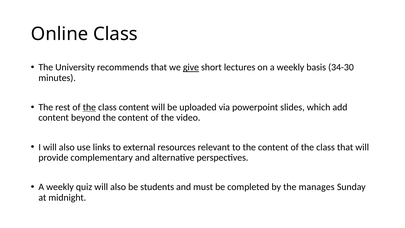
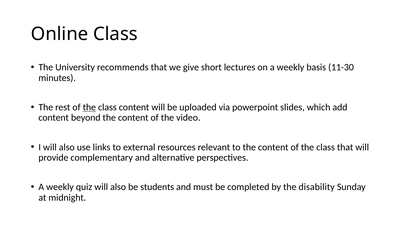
give underline: present -> none
34-30: 34-30 -> 11-30
manages: manages -> disability
